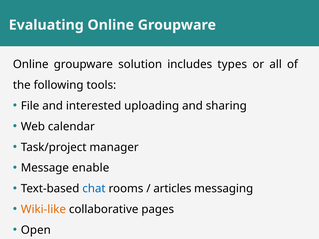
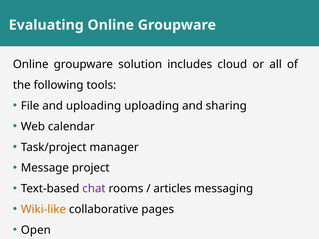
types: types -> cloud
and interested: interested -> uploading
enable: enable -> project
chat colour: blue -> purple
